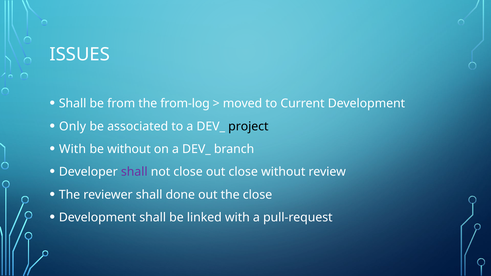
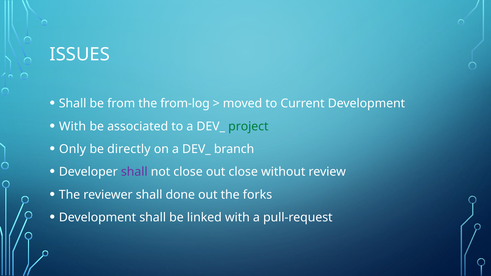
Only at (73, 126): Only -> With
project colour: black -> green
With at (73, 149): With -> Only
be without: without -> directly
the close: close -> forks
